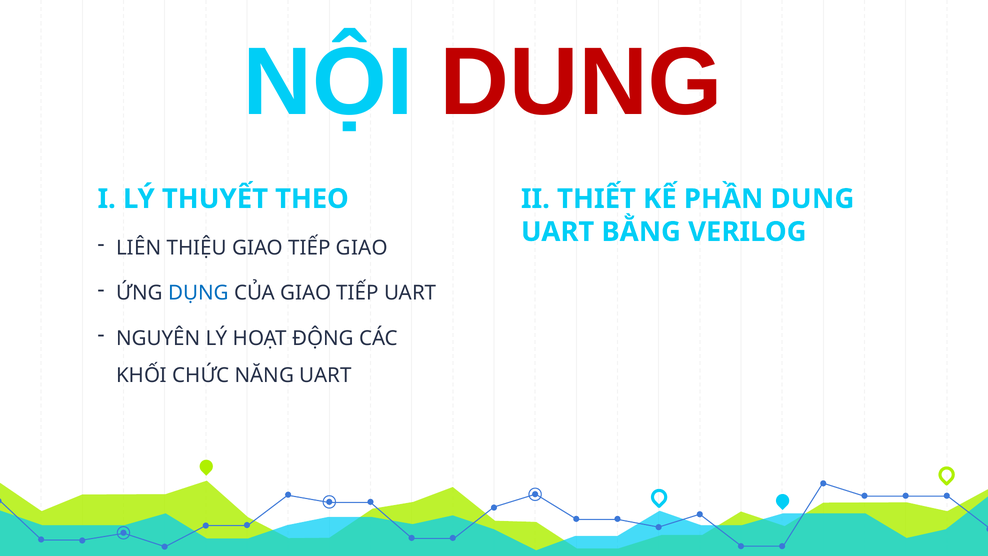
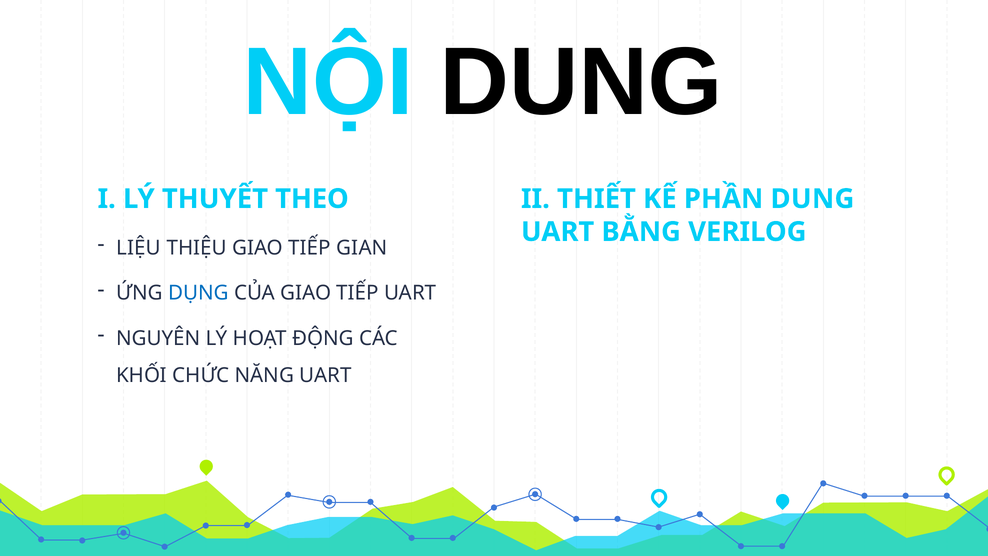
DUNG at (581, 83) colour: red -> black
LIÊN: LIÊN -> LIỆU
TIẾP GIAO: GIAO -> GIAN
